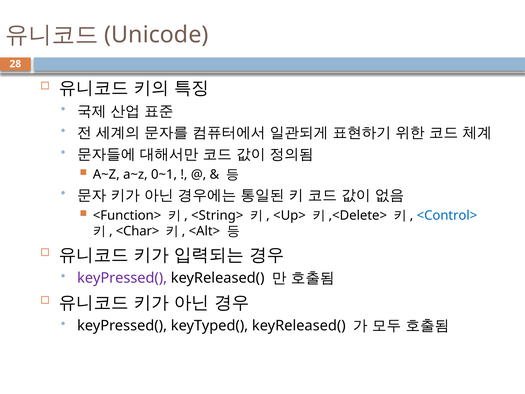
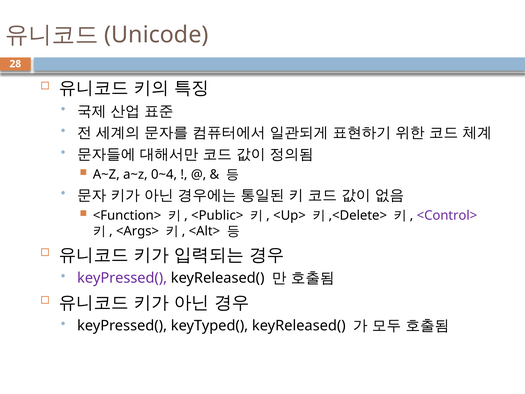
0~1: 0~1 -> 0~4
<String>: <String> -> <Public>
<Control> colour: blue -> purple
<Char>: <Char> -> <Args>
